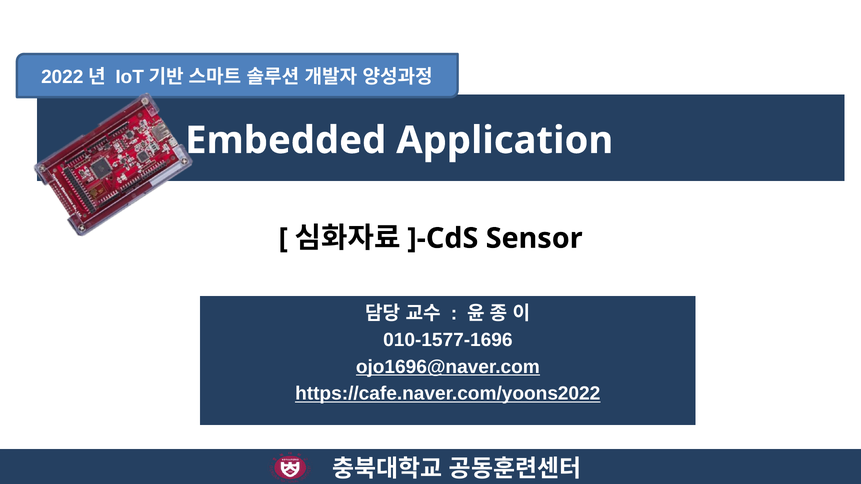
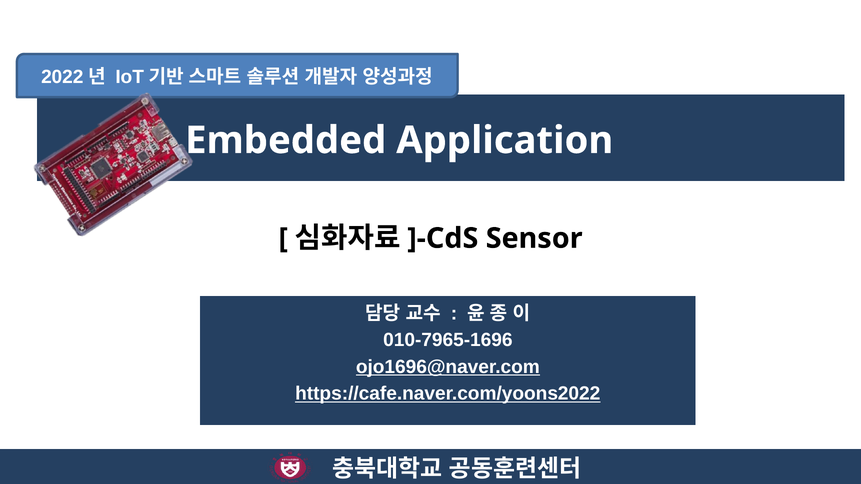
010-1577-1696: 010-1577-1696 -> 010-7965-1696
